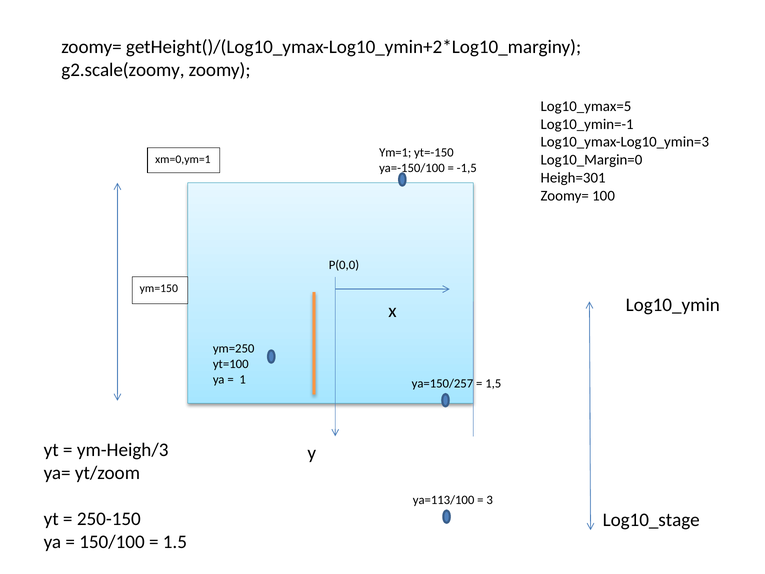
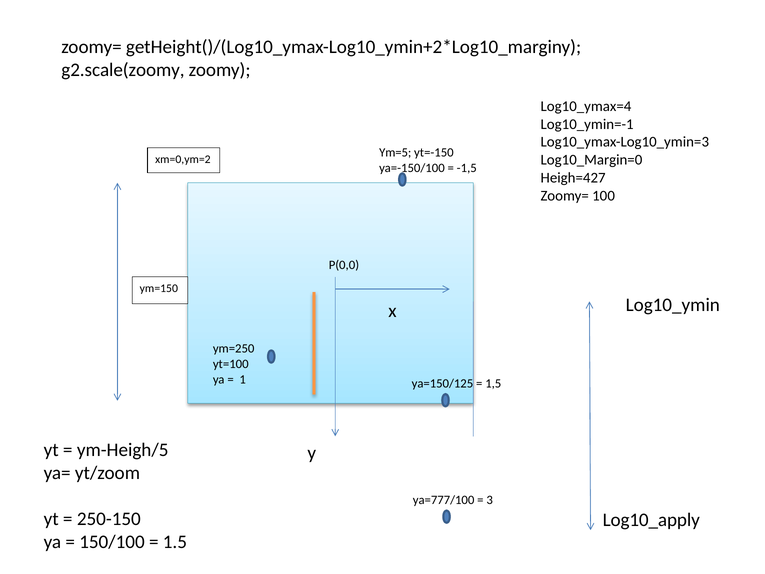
Log10_ymax=5: Log10_ymax=5 -> Log10_ymax=4
Ym=1: Ym=1 -> Ym=5
xm=0,ym=1: xm=0,ym=1 -> xm=0,ym=2
Heigh=301: Heigh=301 -> Heigh=427
ya=150/257: ya=150/257 -> ya=150/125
ym-Heigh/3: ym-Heigh/3 -> ym-Heigh/5
ya=113/100: ya=113/100 -> ya=777/100
Log10_stage: Log10_stage -> Log10_apply
